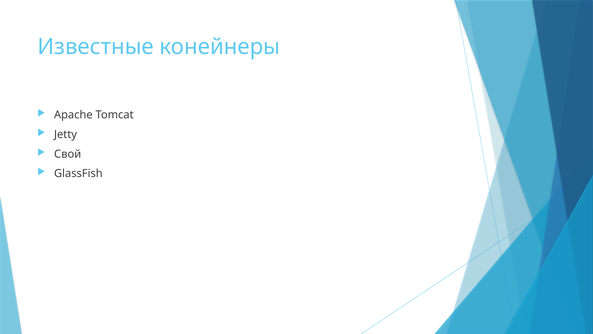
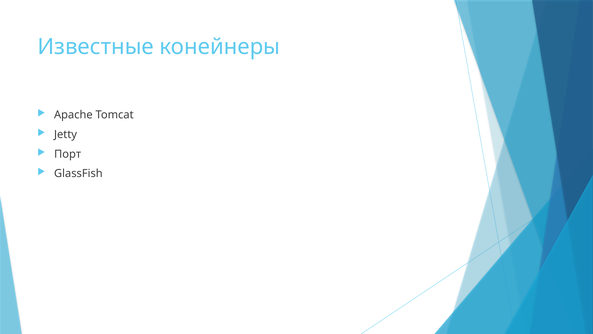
Свой: Свой -> Порт
